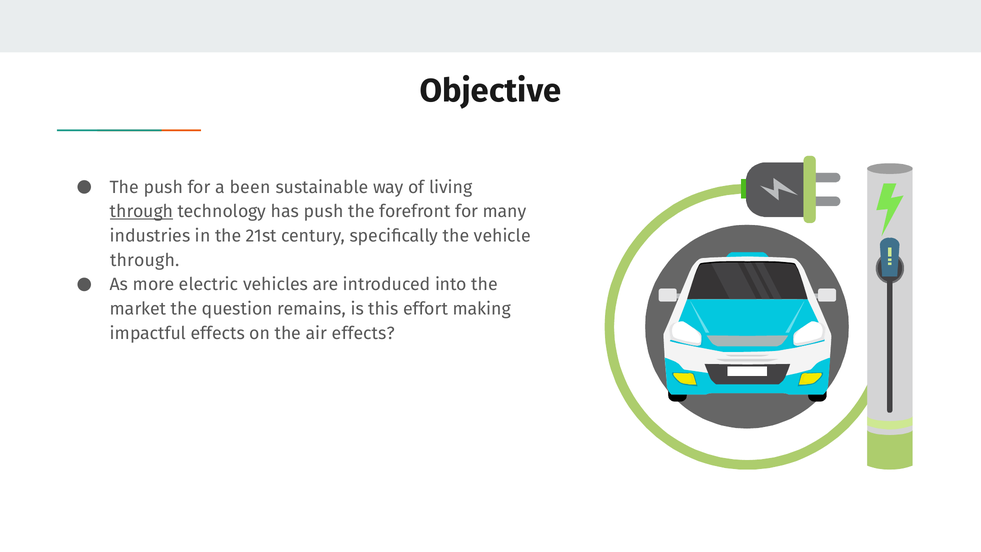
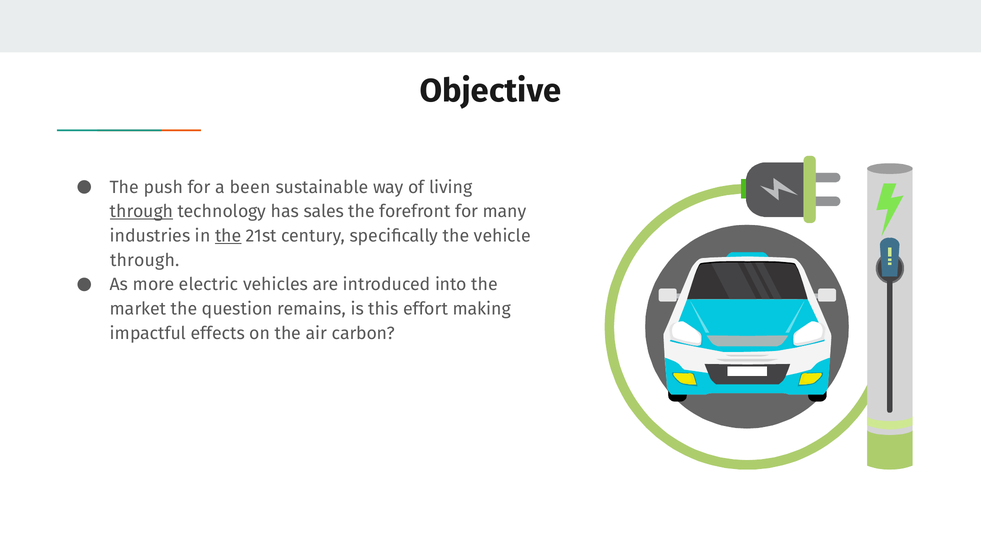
has push: push -> sales
the at (228, 236) underline: none -> present
air effects: effects -> carbon
